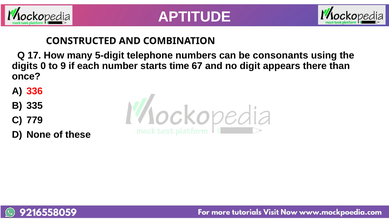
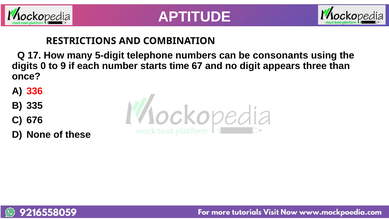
CONSTRUCTED: CONSTRUCTED -> RESTRICTIONS
there: there -> three
779: 779 -> 676
